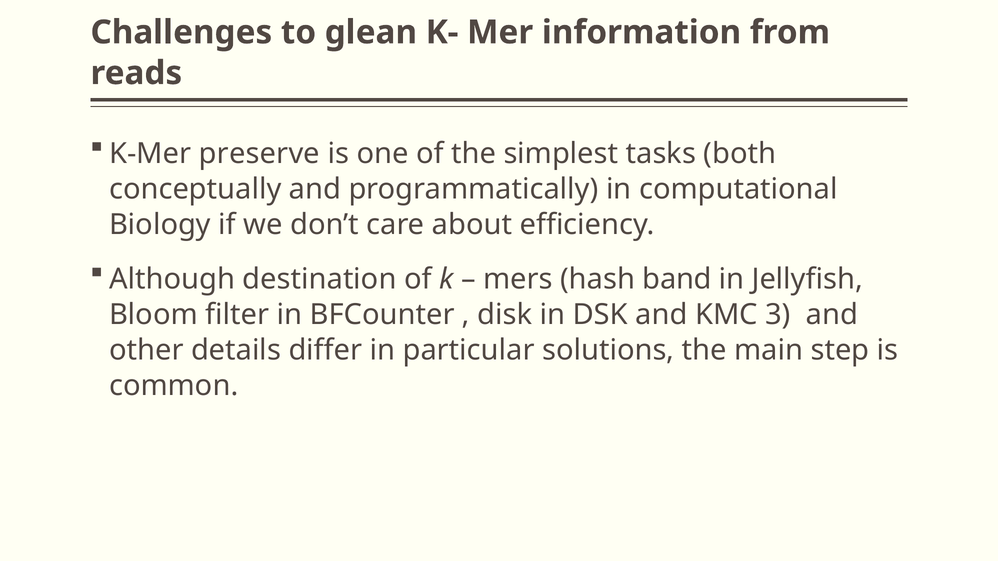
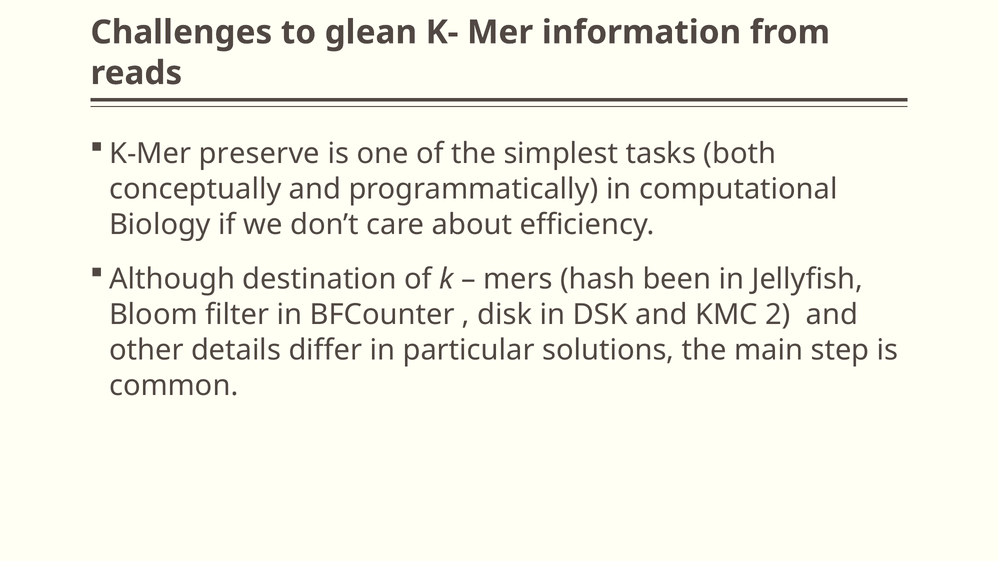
band: band -> been
3: 3 -> 2
